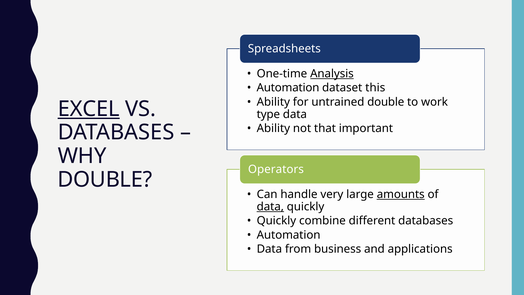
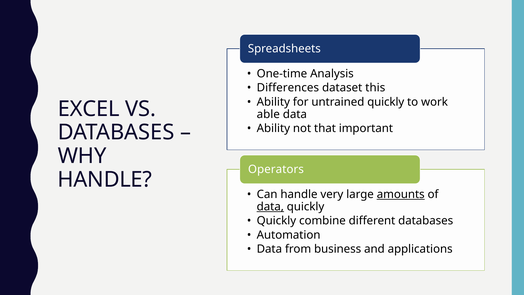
Analysis underline: present -> none
Automation at (288, 88): Automation -> Differences
untrained double: double -> quickly
EXCEL underline: present -> none
type: type -> able
DOUBLE at (105, 179): DOUBLE -> HANDLE
